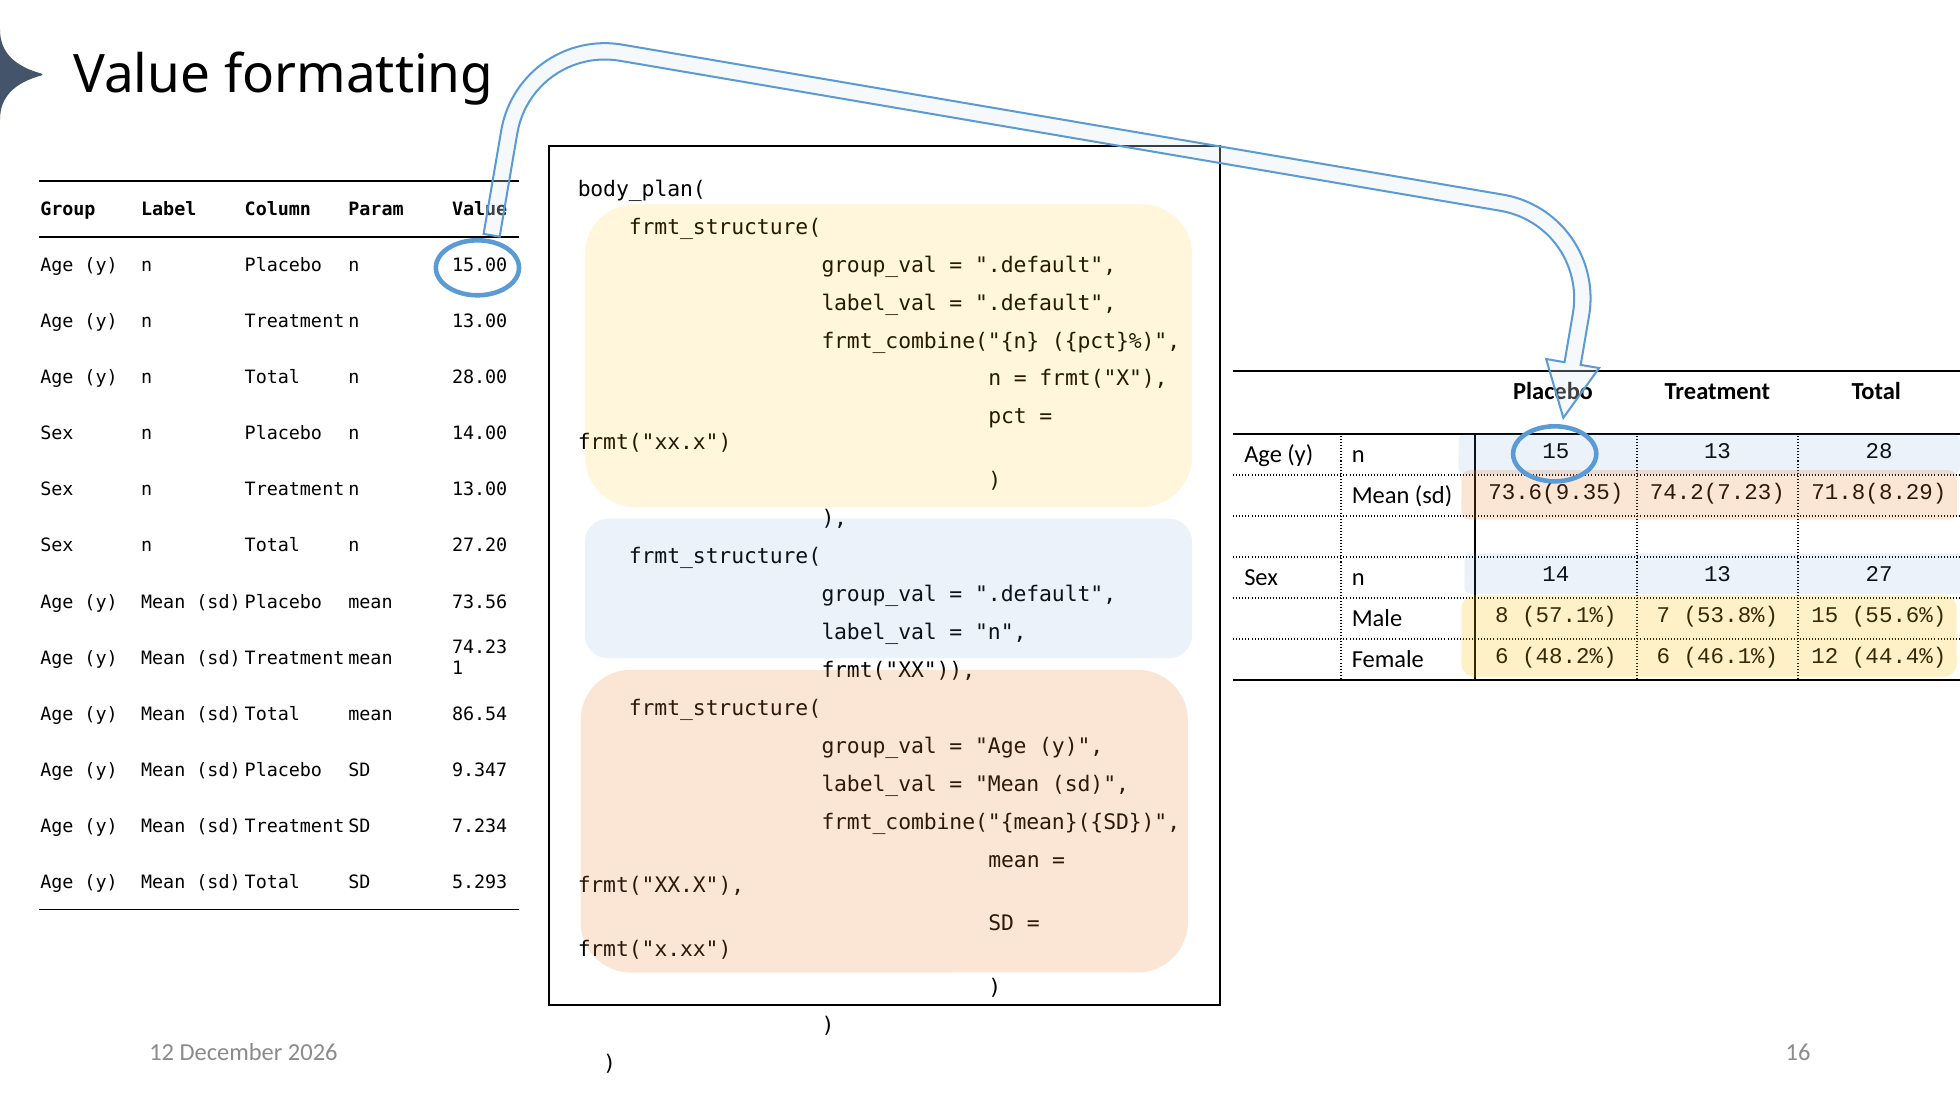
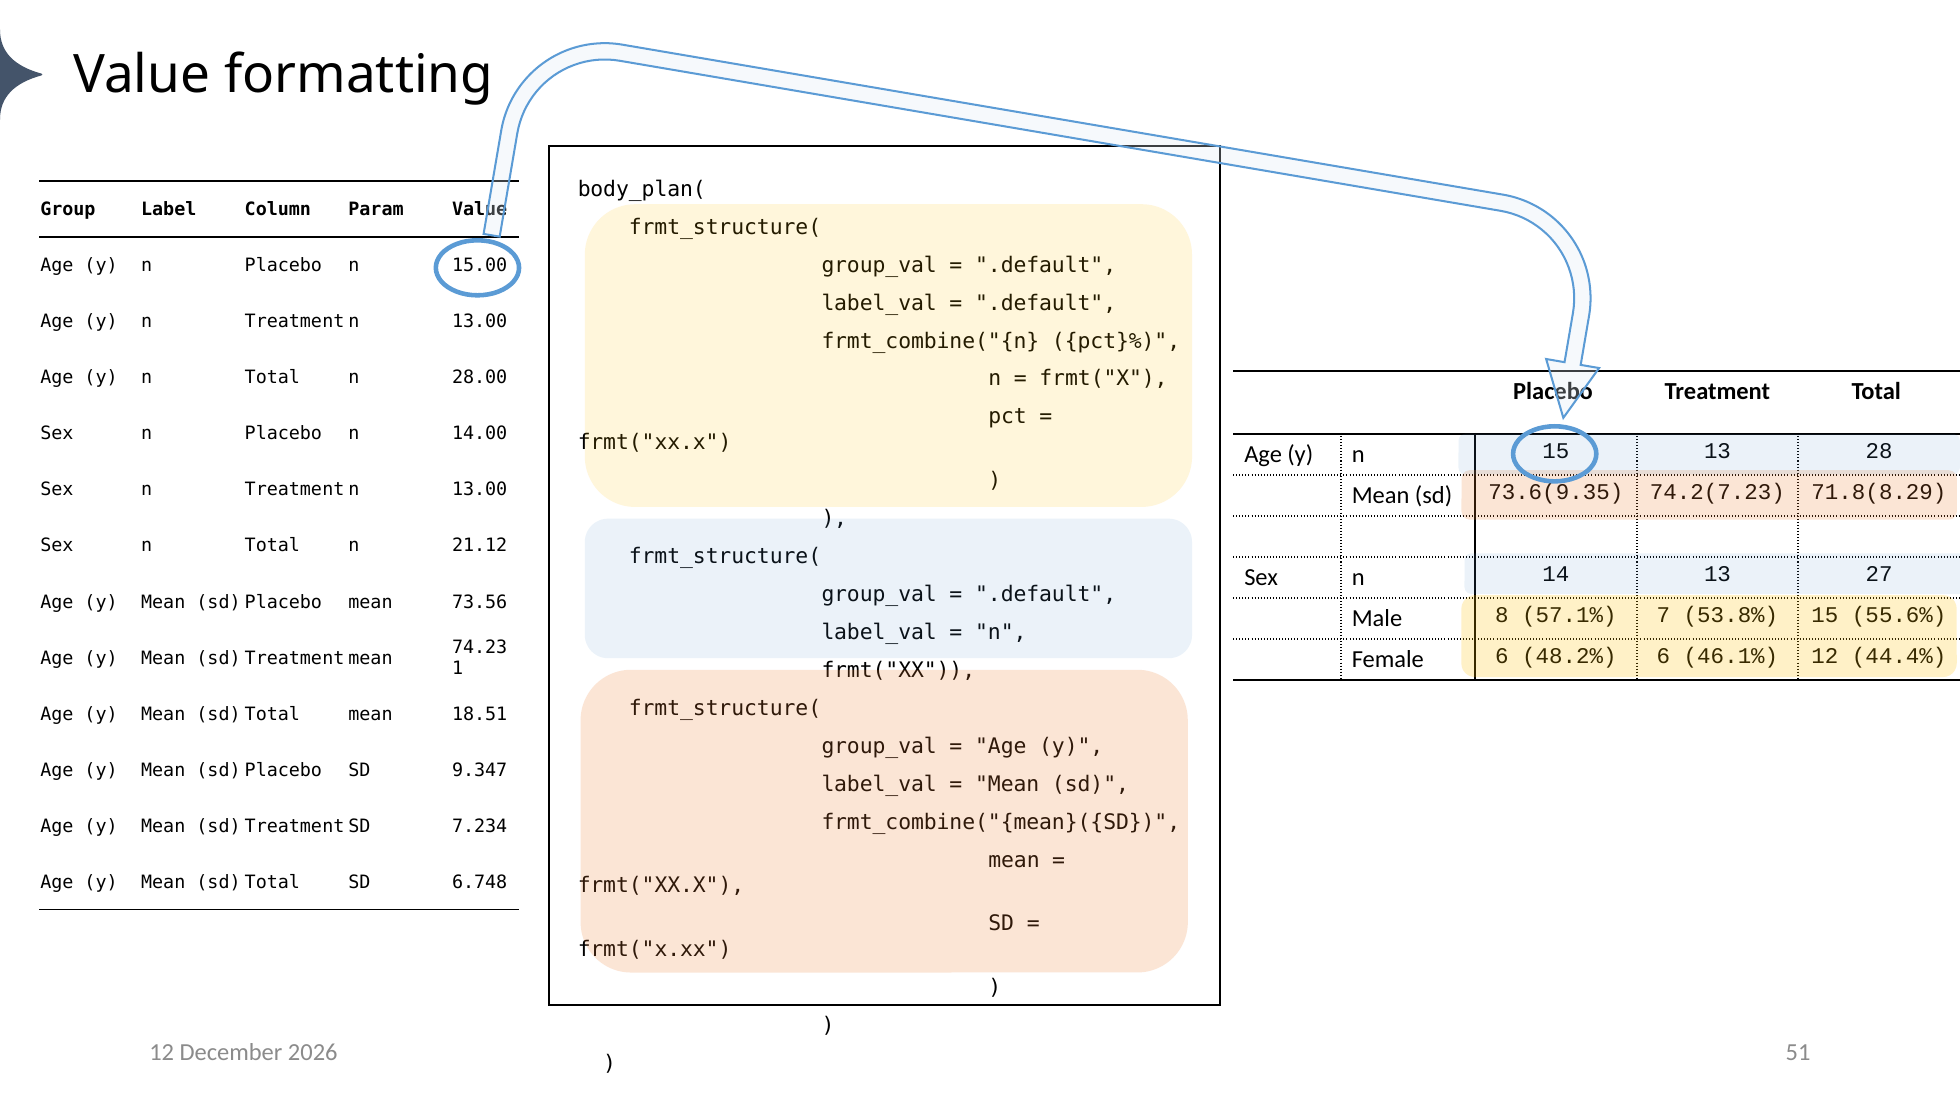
27.20: 27.20 -> 21.12
86.54: 86.54 -> 18.51
5.293: 5.293 -> 6.748
16: 16 -> 51
